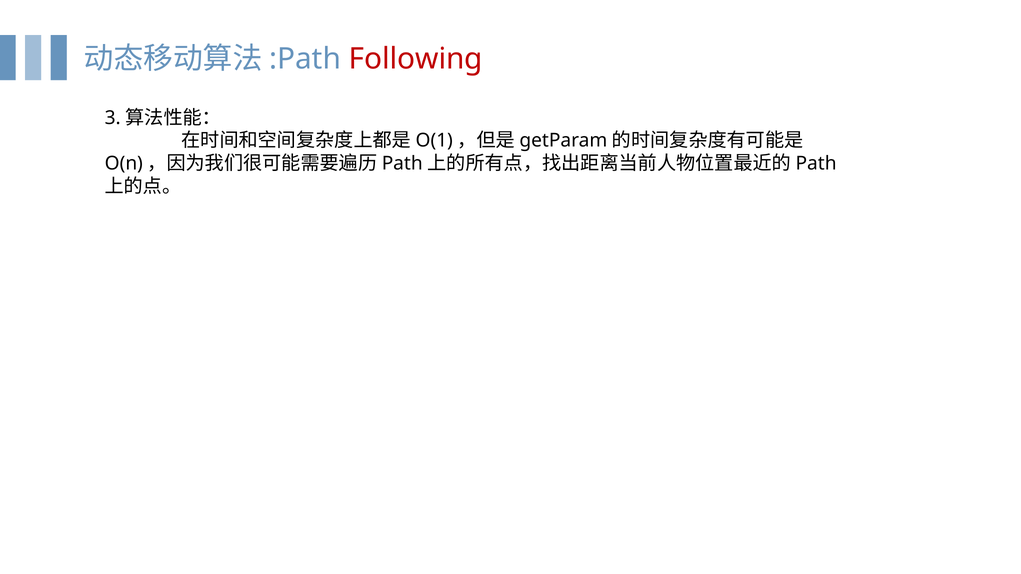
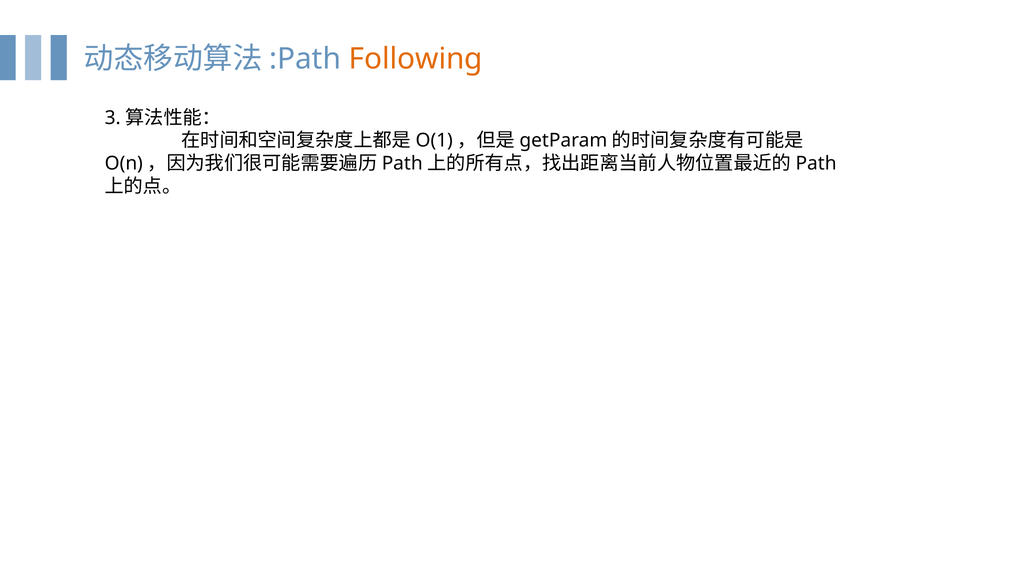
Following colour: red -> orange
